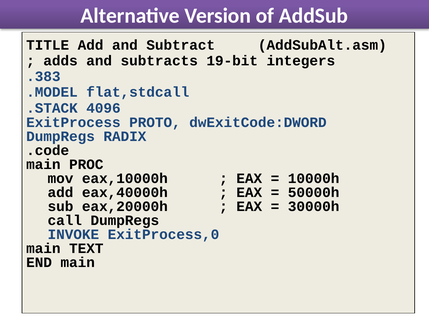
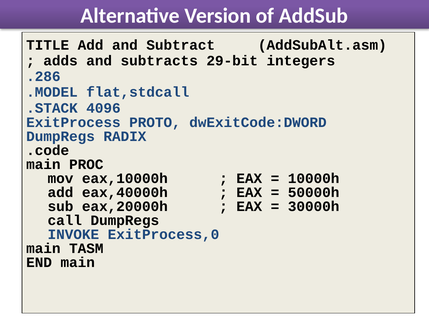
19-bit: 19-bit -> 29-bit
.383: .383 -> .286
TEXT: TEXT -> TASM
